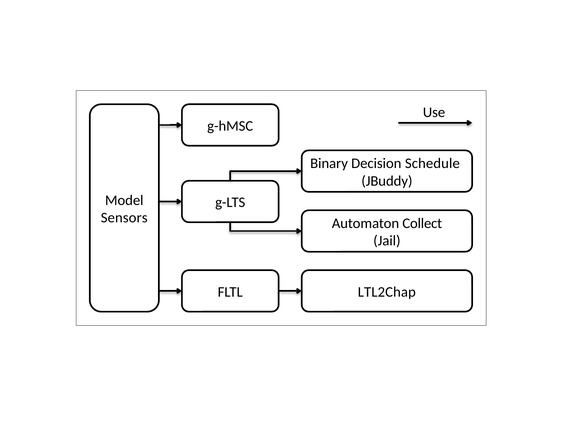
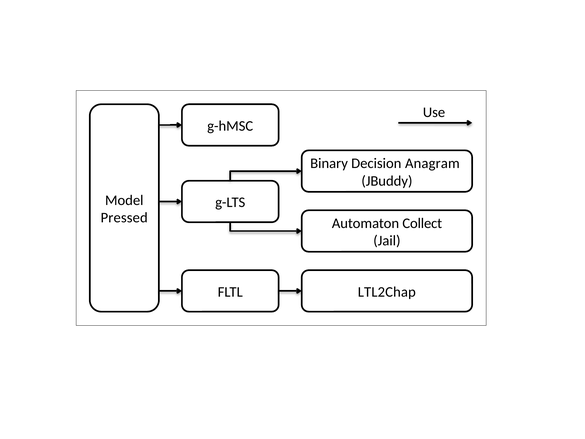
Schedule: Schedule -> Anagram
Sensors: Sensors -> Pressed
